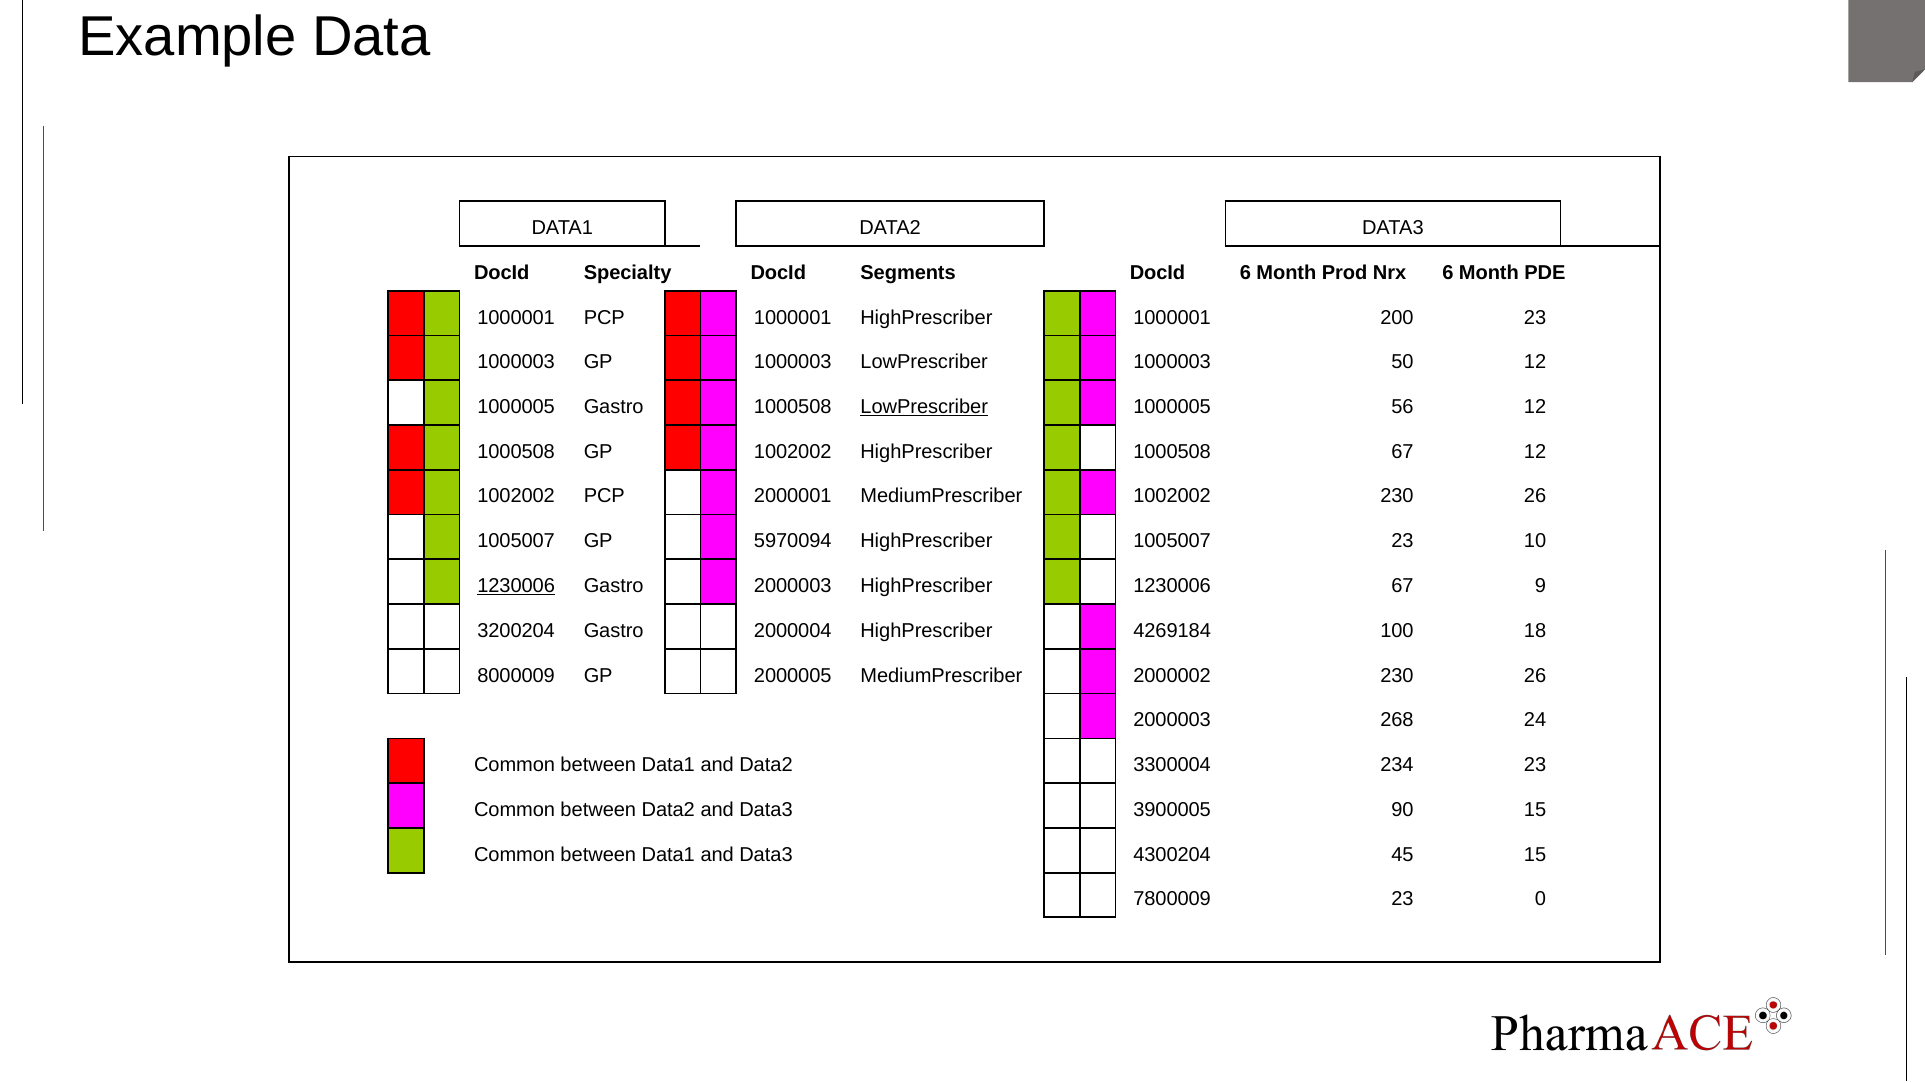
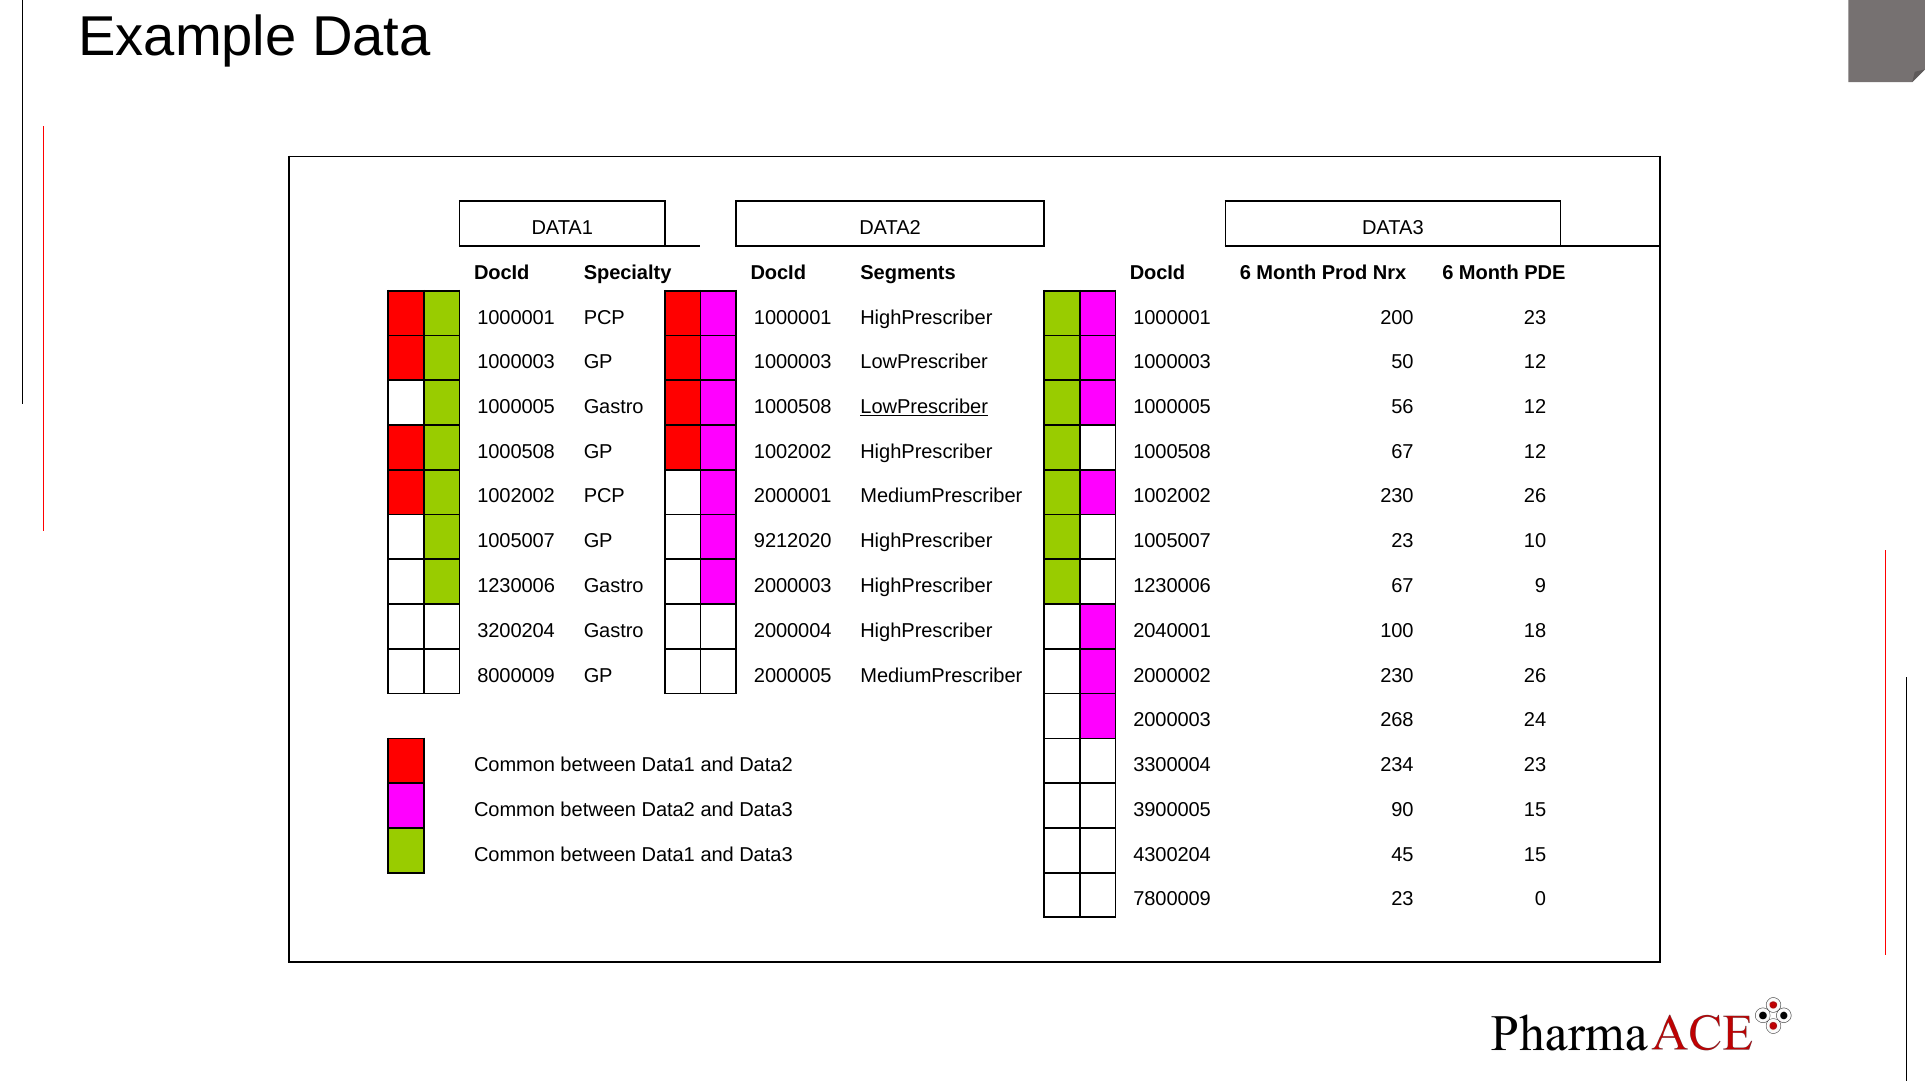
5970094: 5970094 -> 9212020
1230006 at (516, 586) underline: present -> none
4269184: 4269184 -> 2040001
